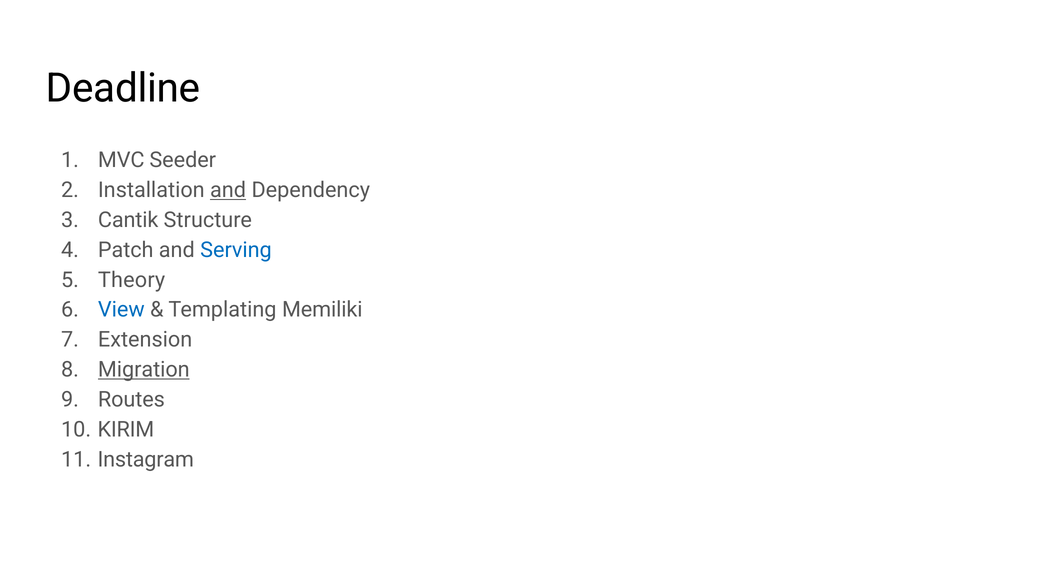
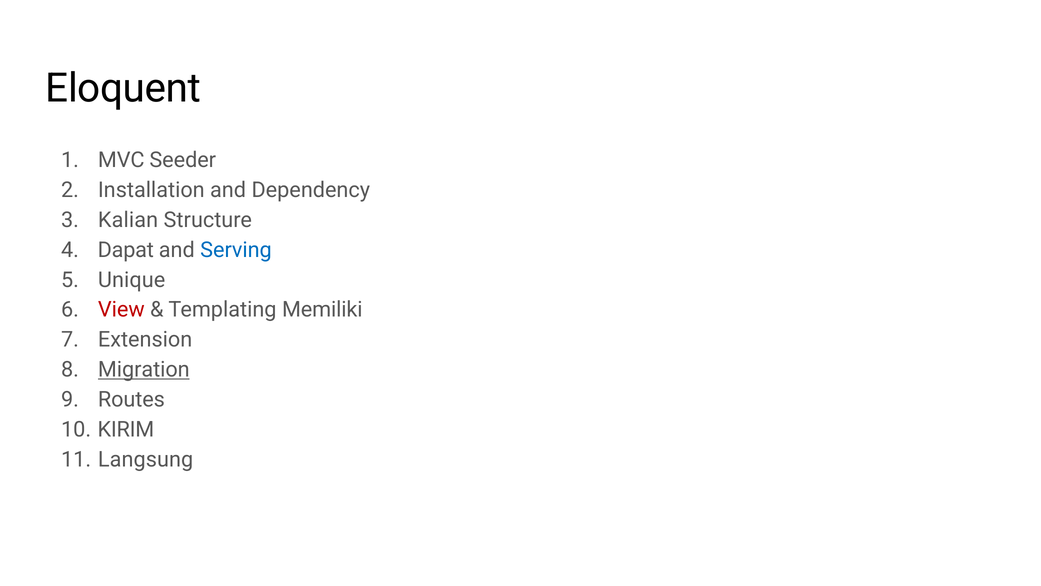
Deadline: Deadline -> Eloquent
and at (228, 190) underline: present -> none
Cantik: Cantik -> Kalian
Patch: Patch -> Dapat
Theory: Theory -> Unique
View colour: blue -> red
Instagram: Instagram -> Langsung
